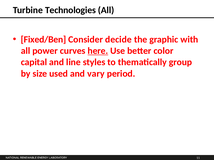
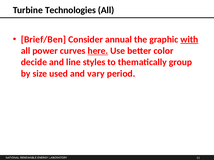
Fixed/Ben: Fixed/Ben -> Brief/Ben
decide: decide -> annual
with underline: none -> present
capital: capital -> decide
